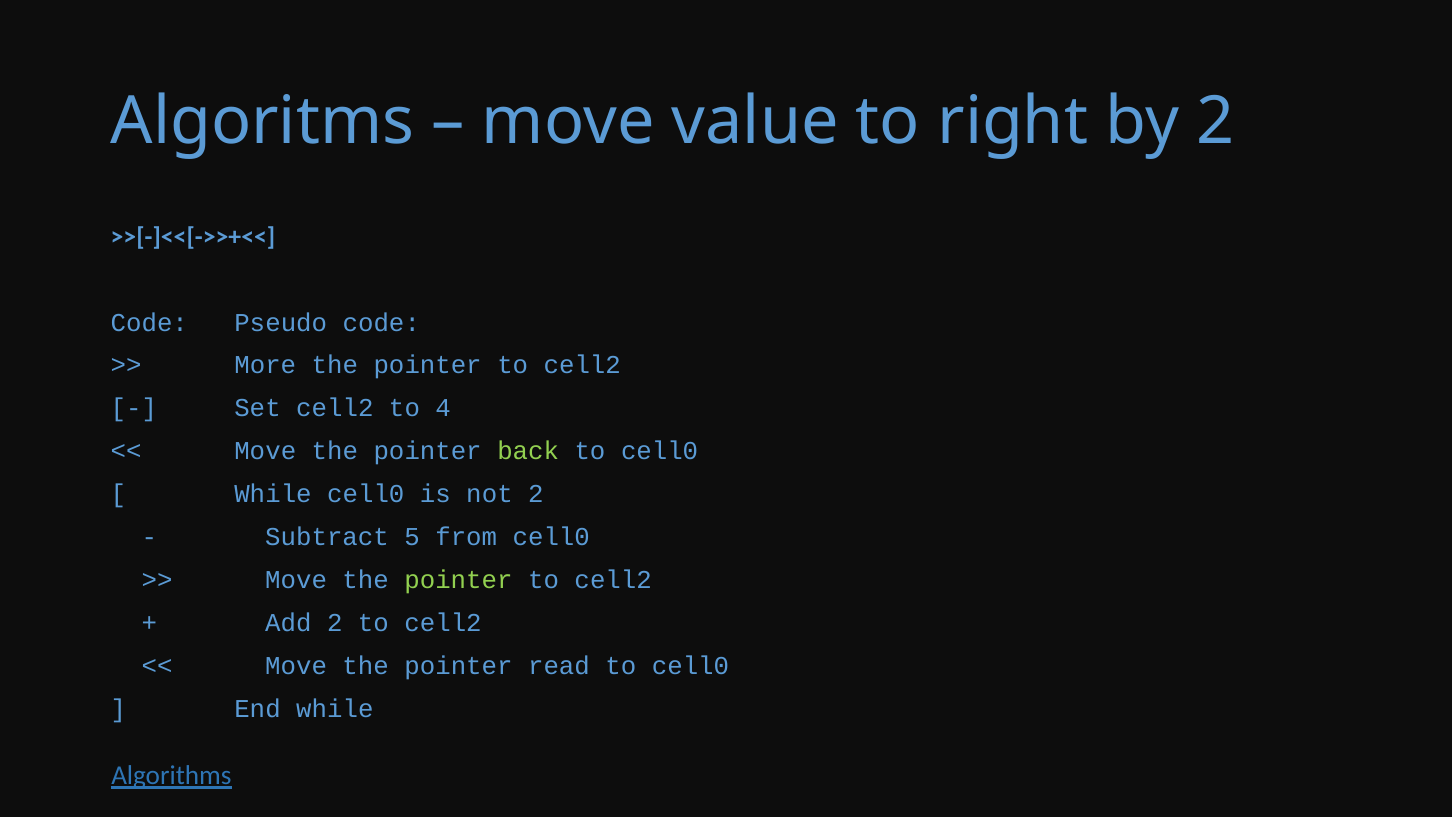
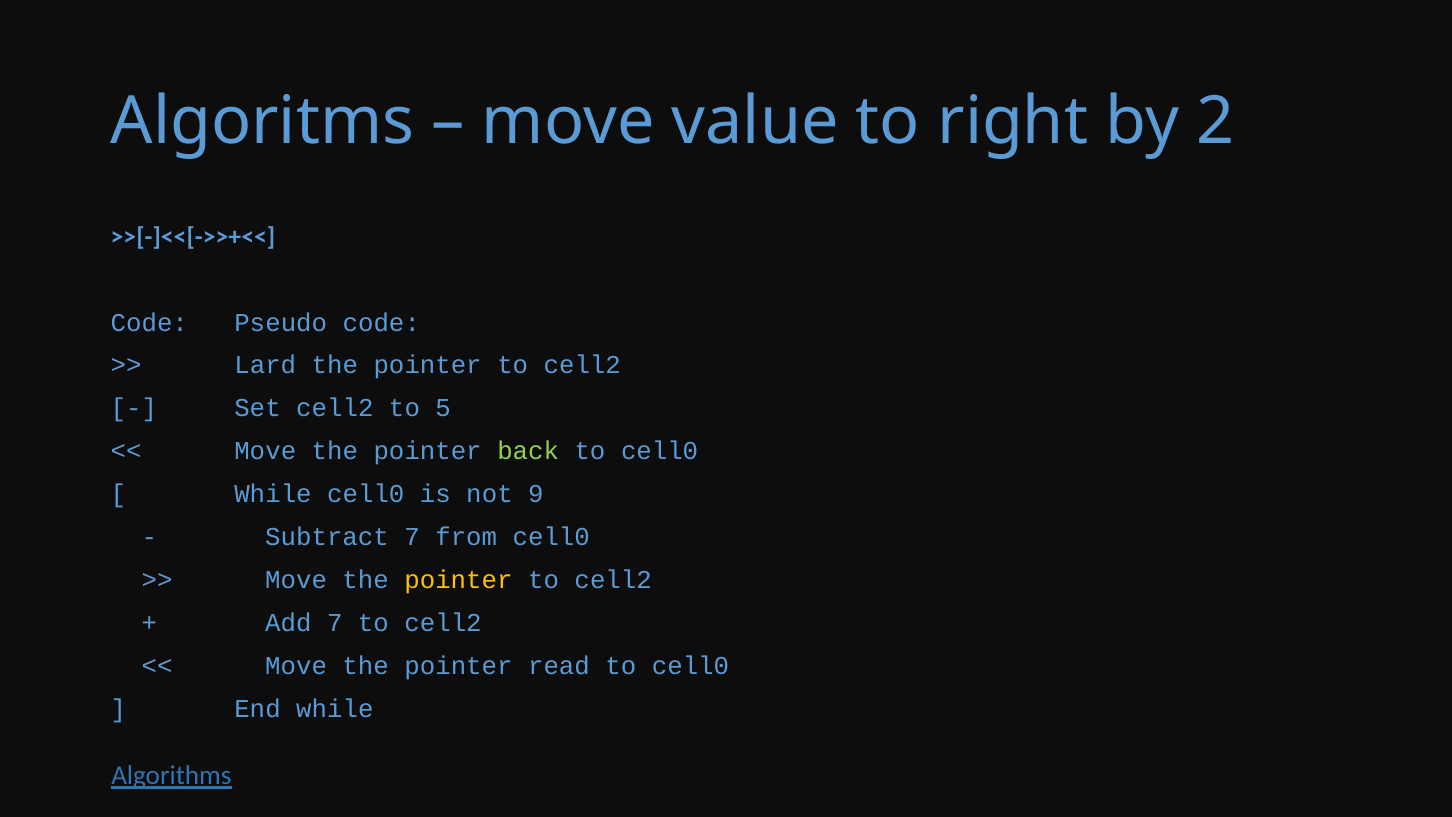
More: More -> Lard
4: 4 -> 5
not 2: 2 -> 9
Subtract 5: 5 -> 7
pointer at (458, 580) colour: light green -> yellow
Add 2: 2 -> 7
